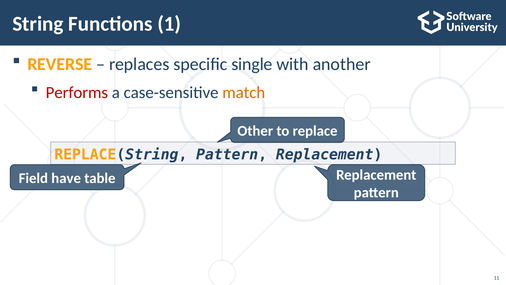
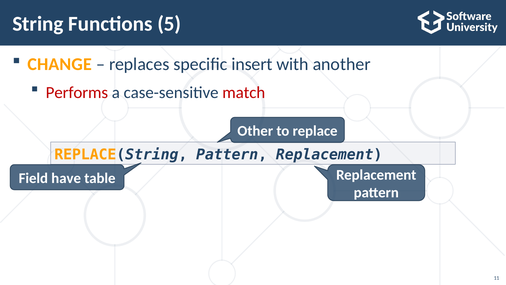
1: 1 -> 5
REVERSE: REVERSE -> CHANGE
single: single -> insert
match colour: orange -> red
